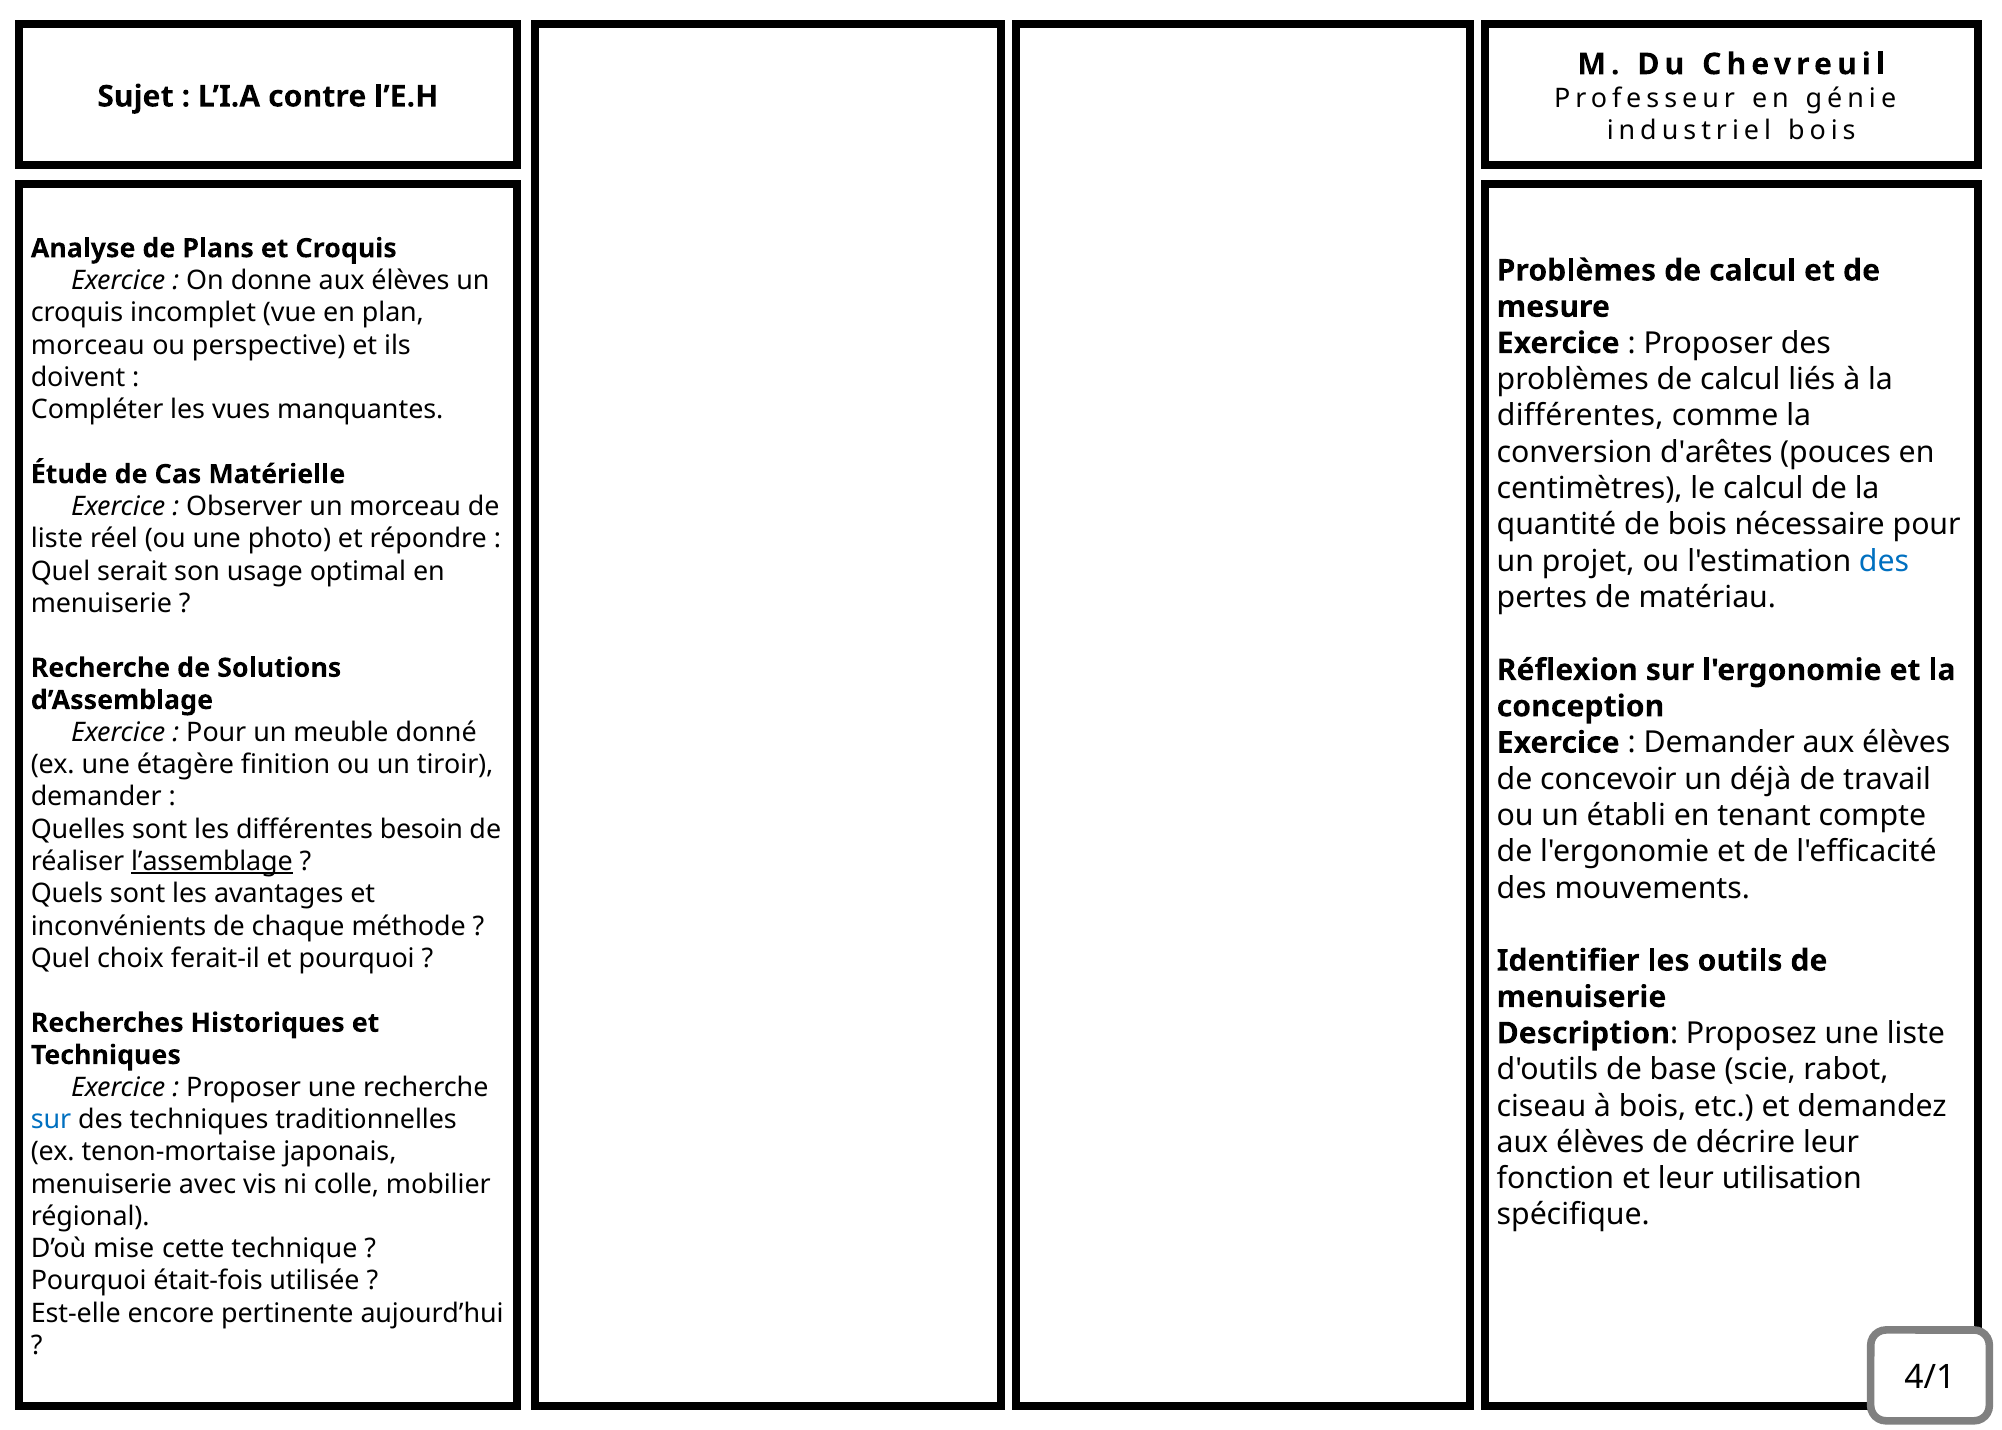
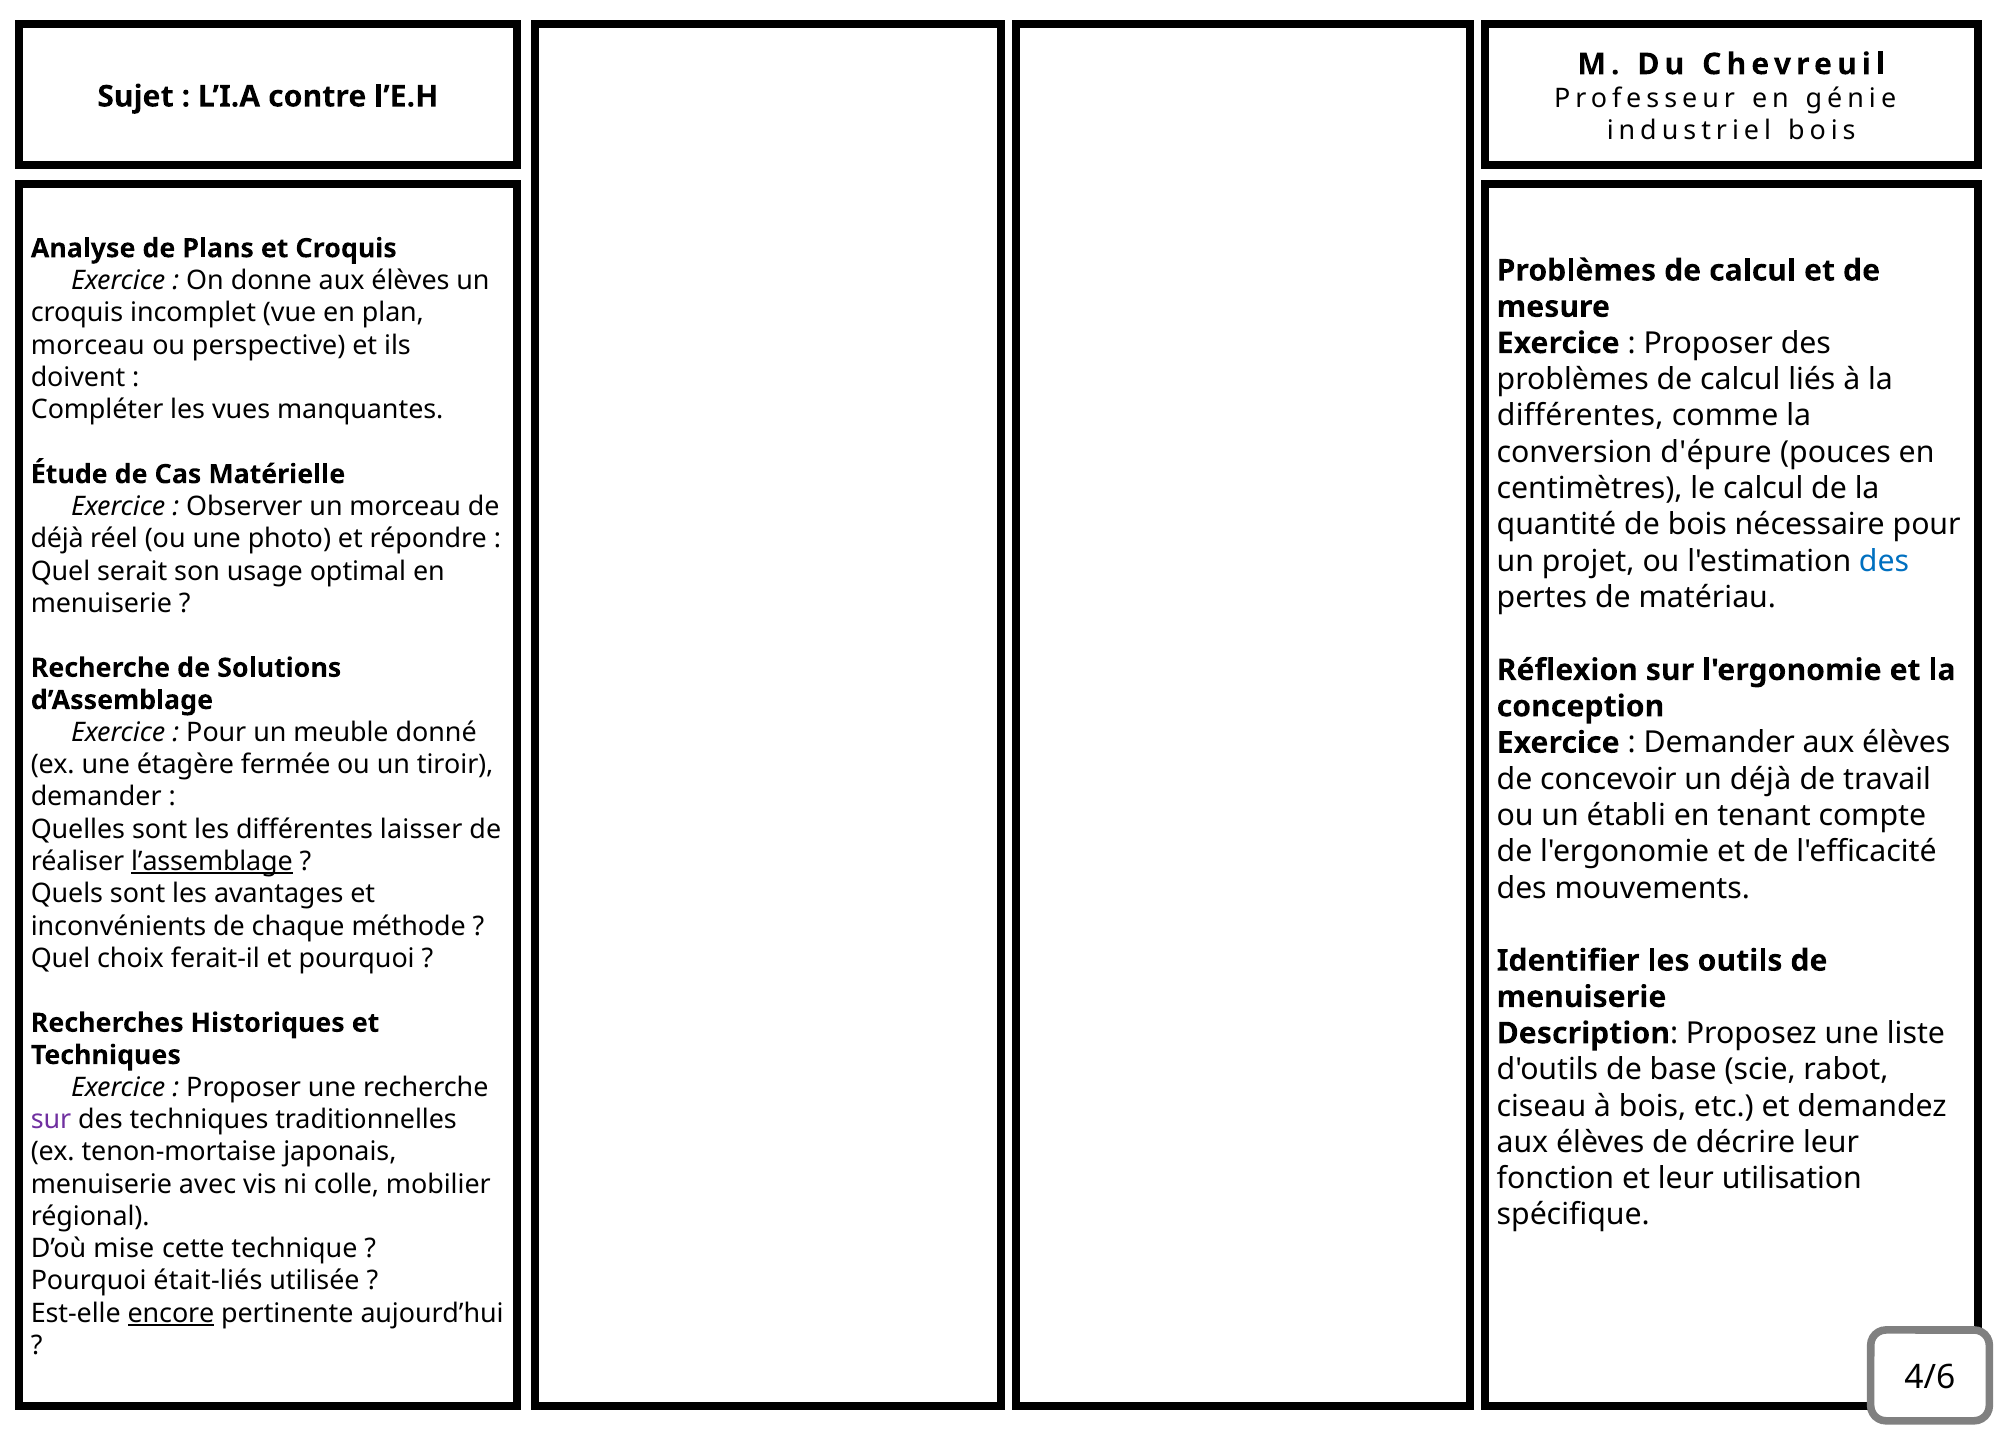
d'arêtes: d'arêtes -> d'épure
liste at (57, 539): liste -> déjà
finition: finition -> fermée
besoin: besoin -> laisser
sur at (51, 1120) colour: blue -> purple
était-fois: était-fois -> était-liés
encore underline: none -> present
4/1: 4/1 -> 4/6
